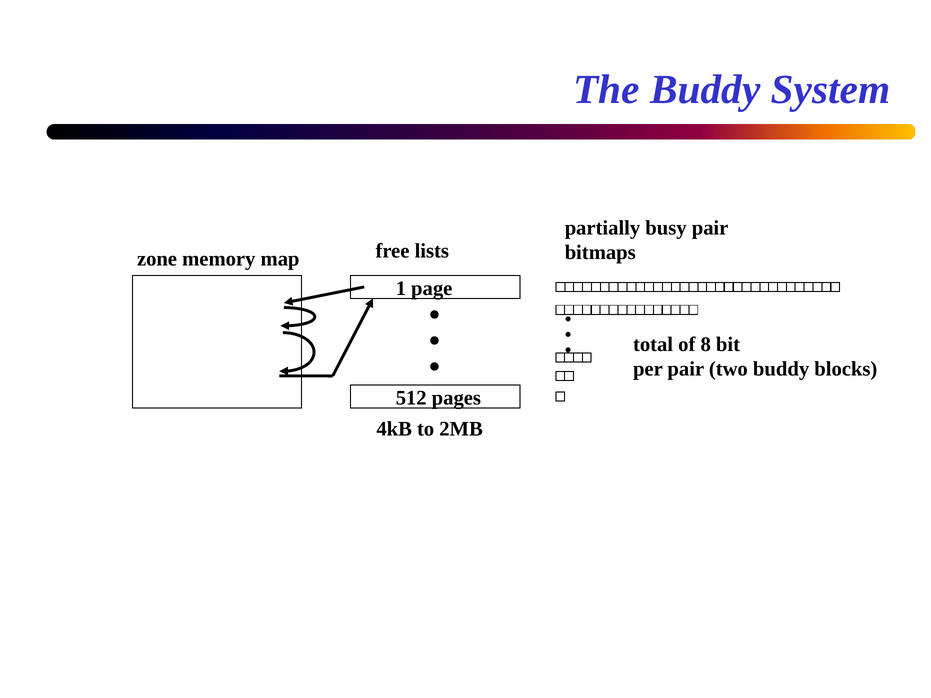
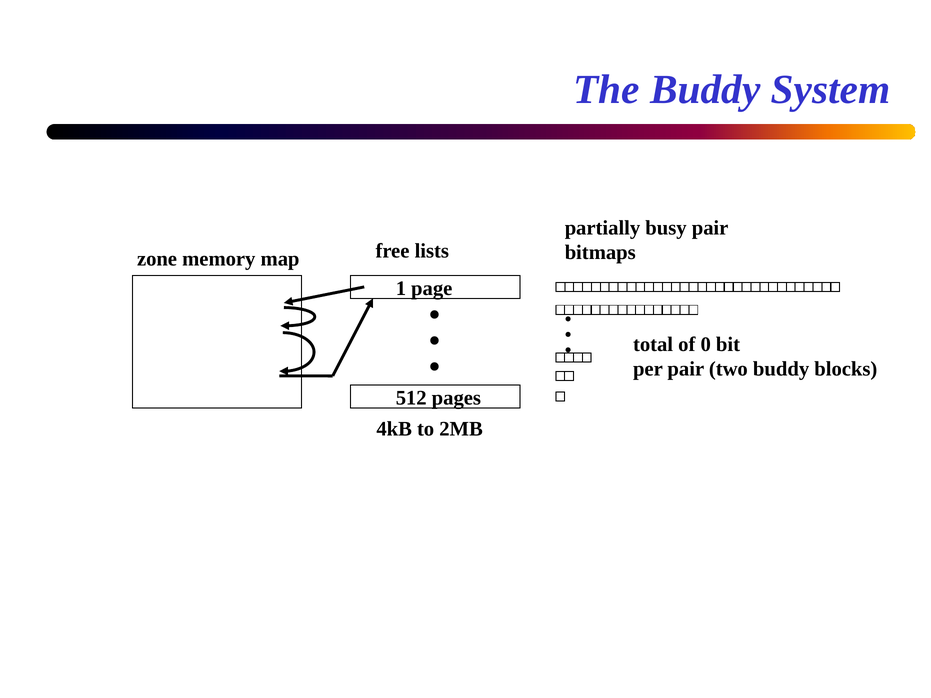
8: 8 -> 0
